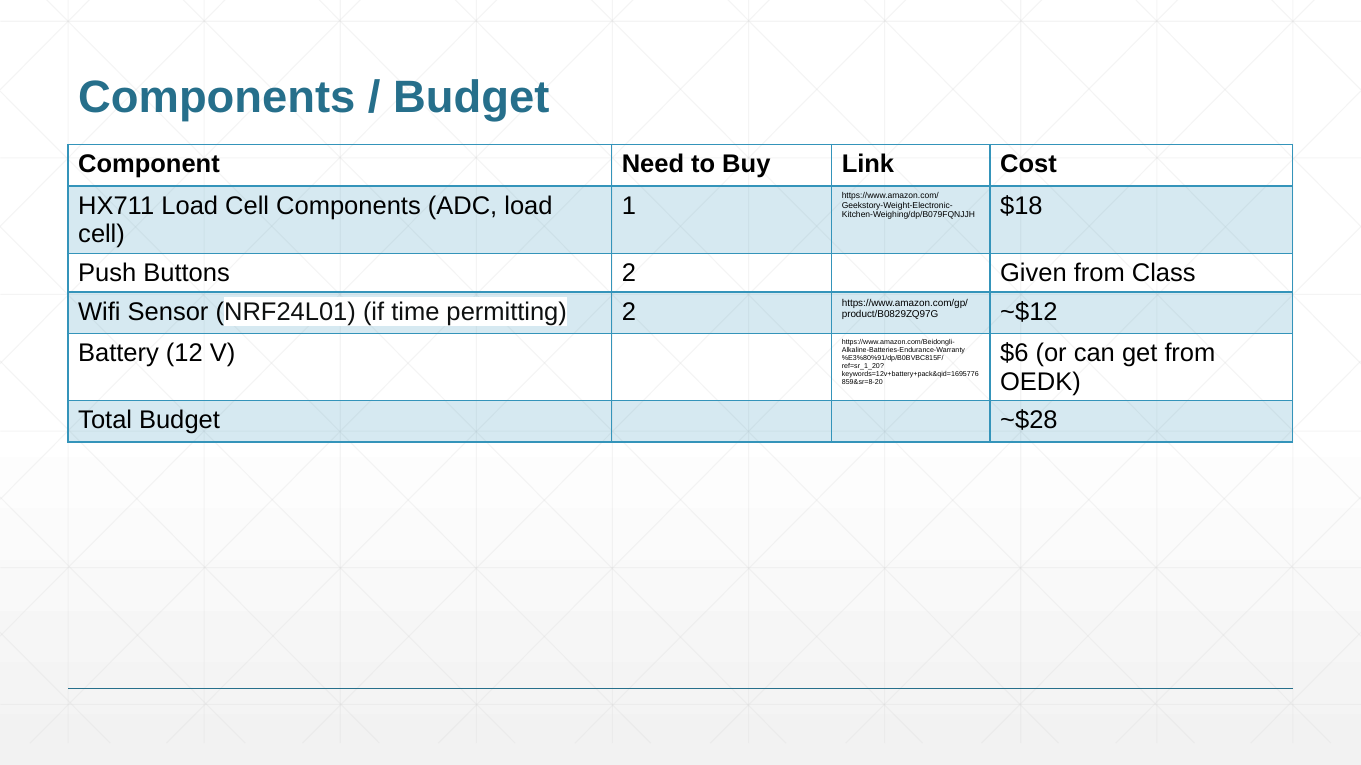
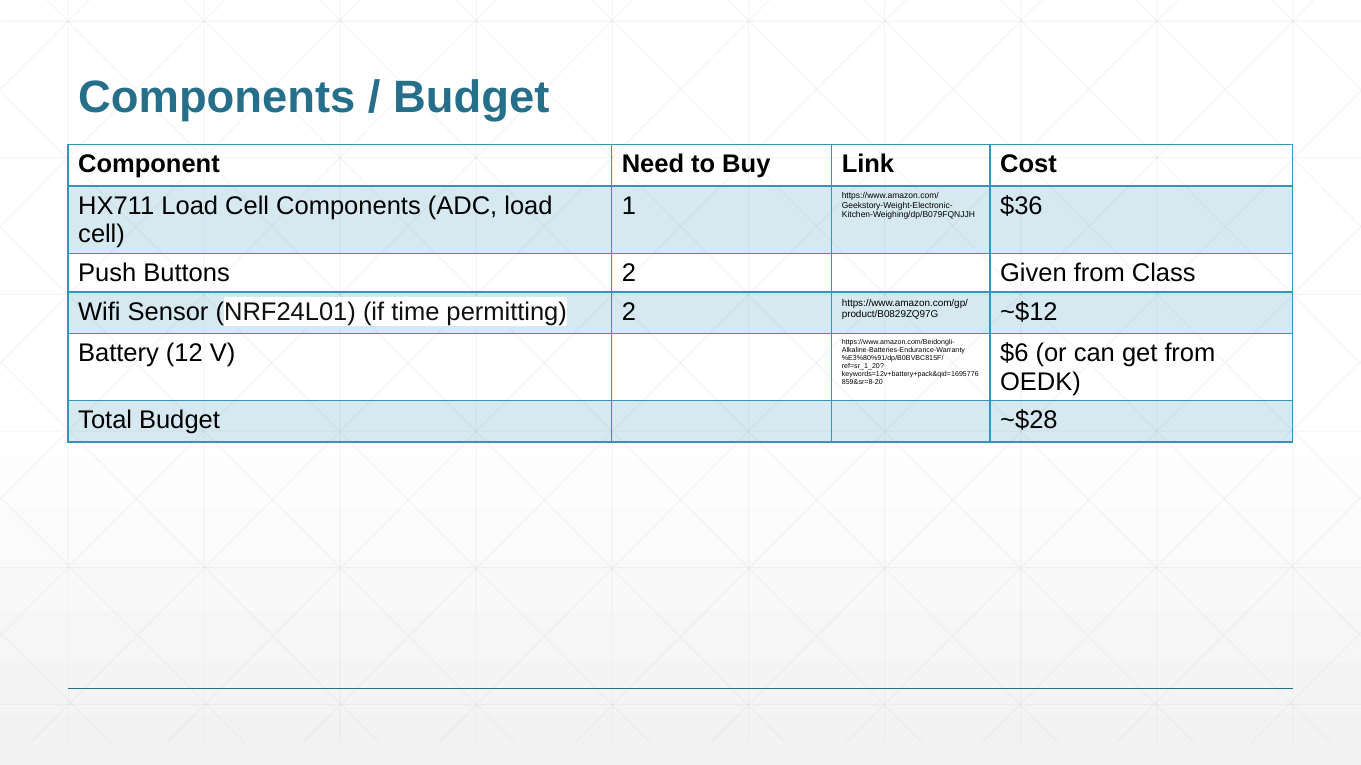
$18: $18 -> $36
